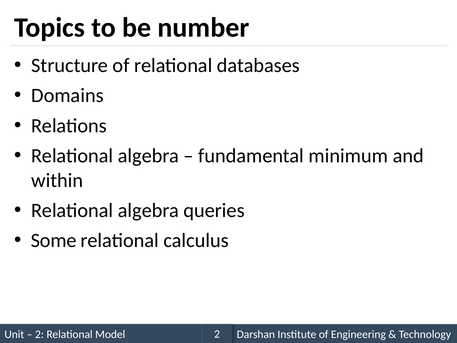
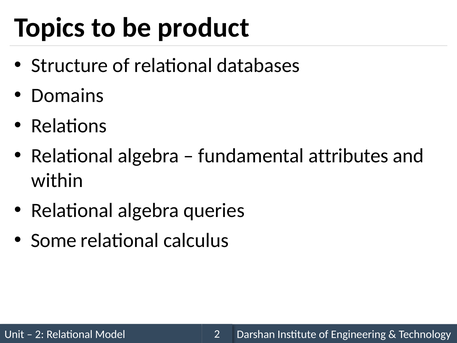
number: number -> product
minimum: minimum -> attributes
